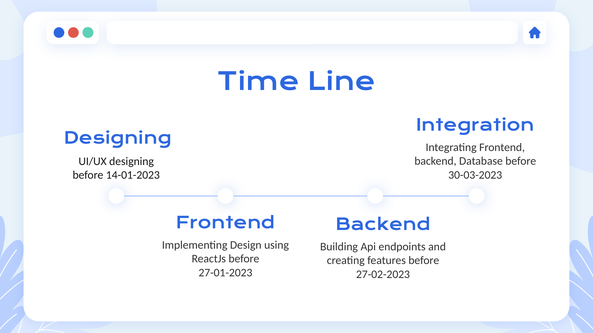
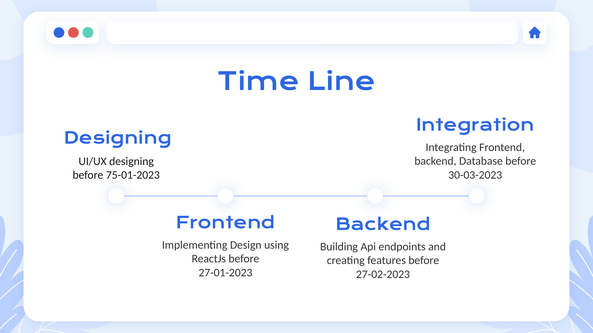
14-01-2023: 14-01-2023 -> 75-01-2023
